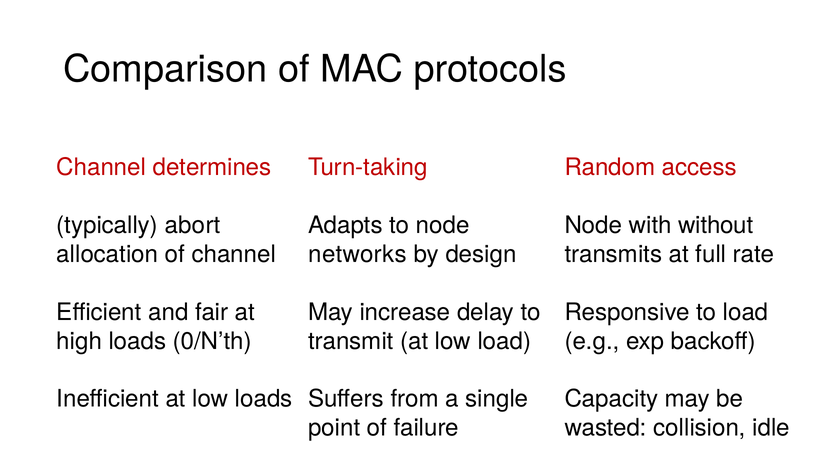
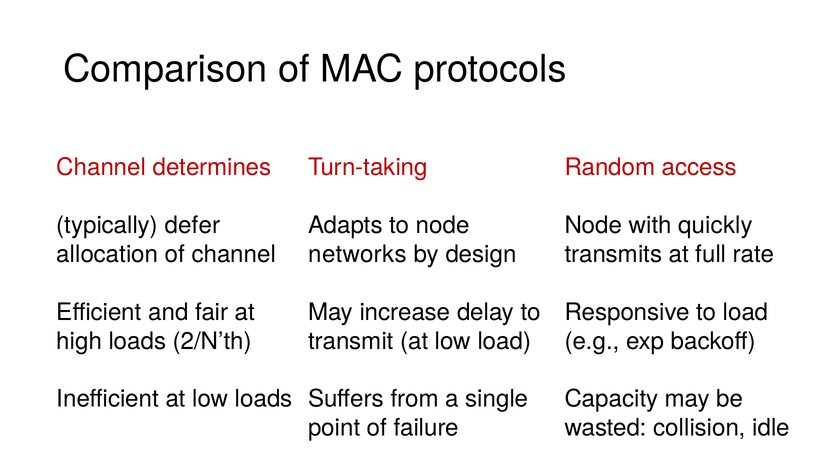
abort: abort -> defer
without: without -> quickly
0/N’th: 0/N’th -> 2/N’th
